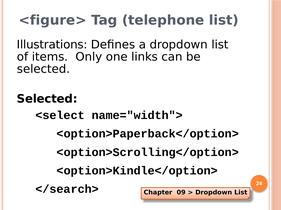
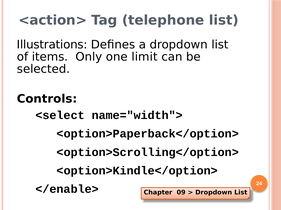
<figure>: <figure> -> <action>
links: links -> limit
Selected at (47, 99): Selected -> Controls
</search>: </search> -> </enable>
